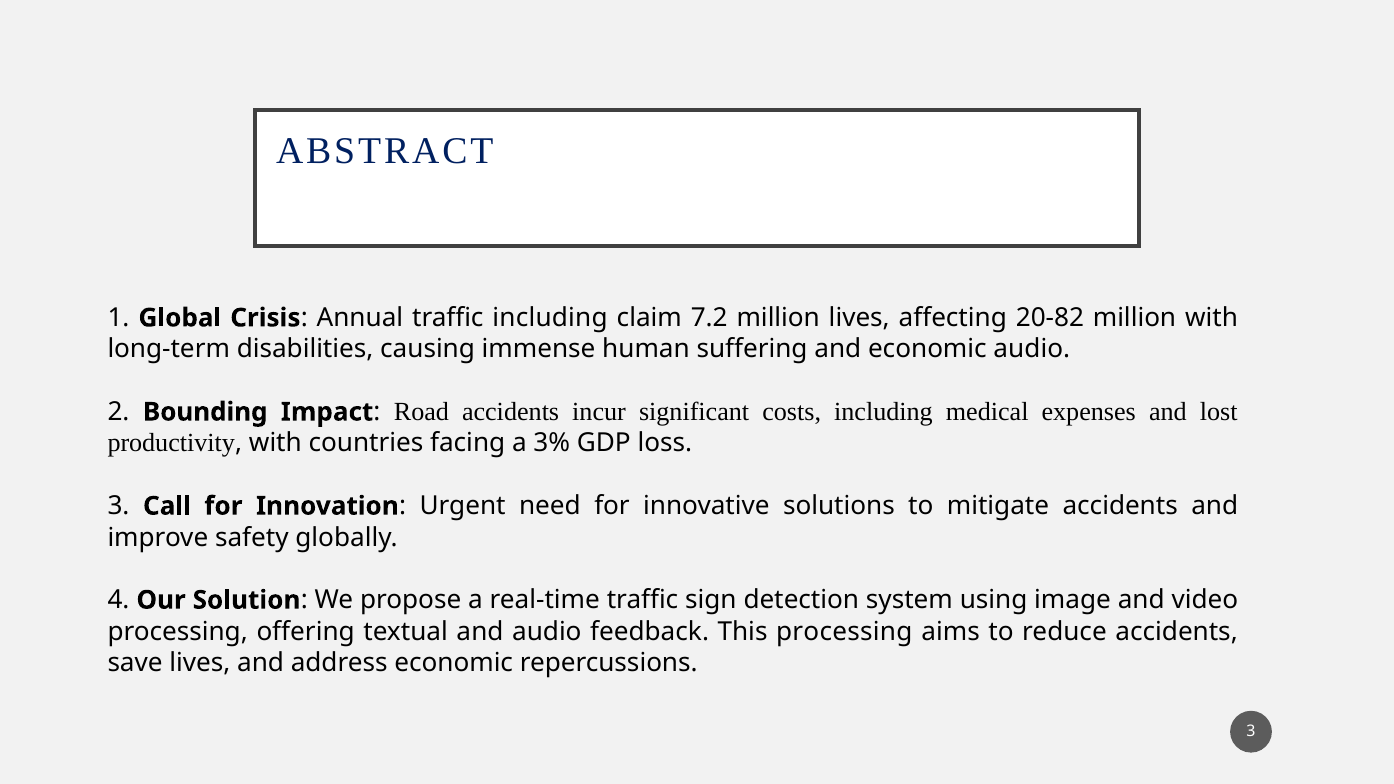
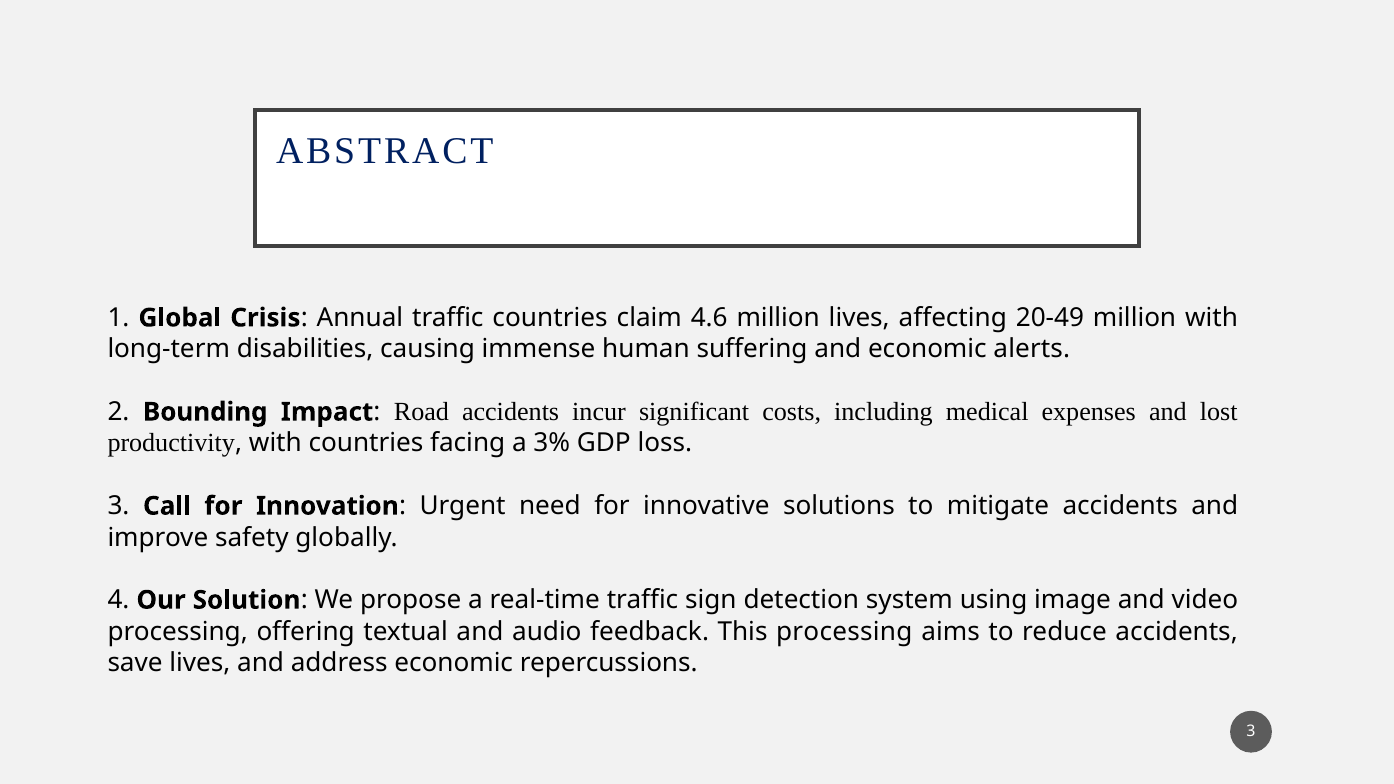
traffic including: including -> countries
7.2: 7.2 -> 4.6
20-82: 20-82 -> 20-49
economic audio: audio -> alerts
